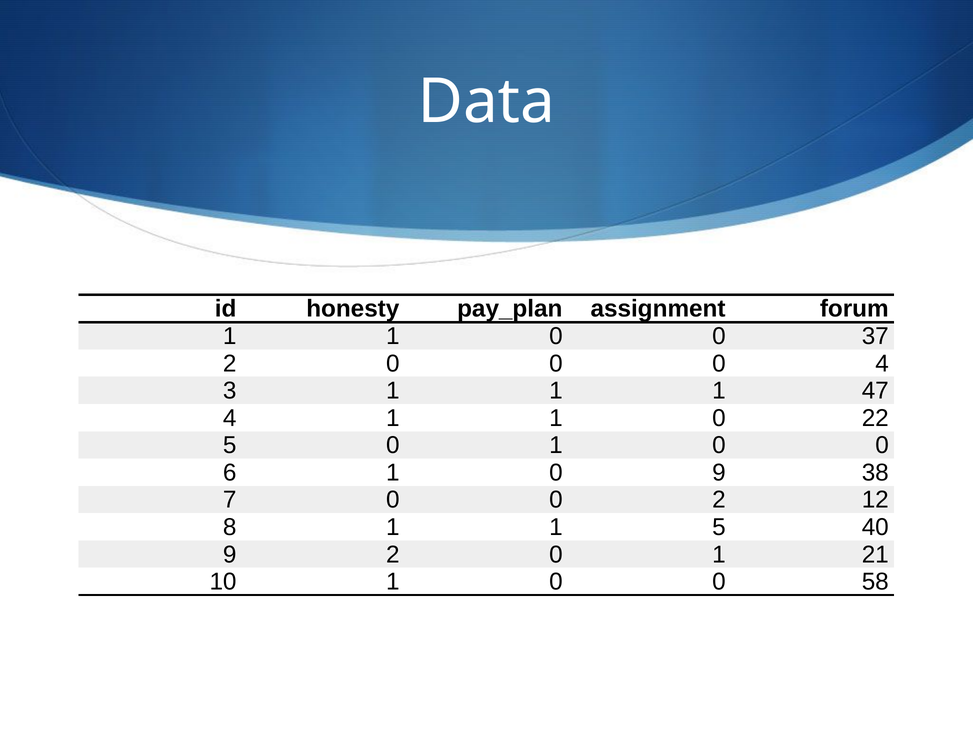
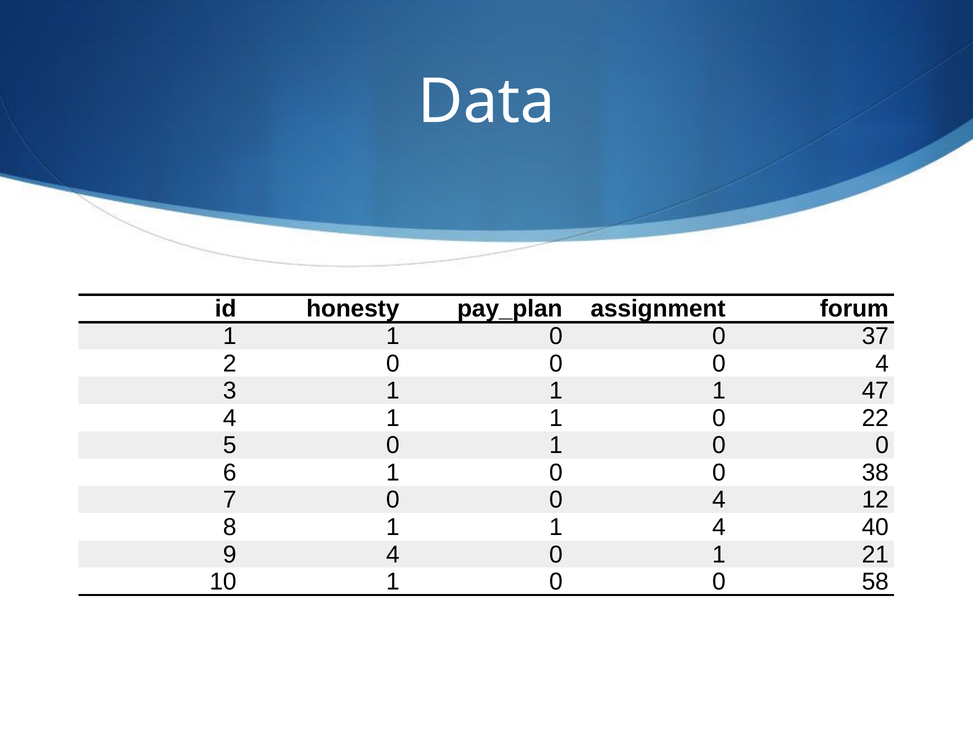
6 1 0 9: 9 -> 0
7 0 0 2: 2 -> 4
1 5: 5 -> 4
9 2: 2 -> 4
